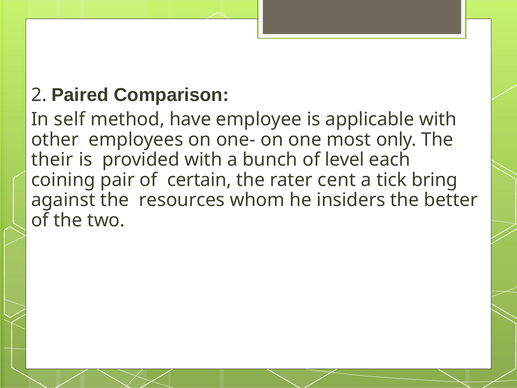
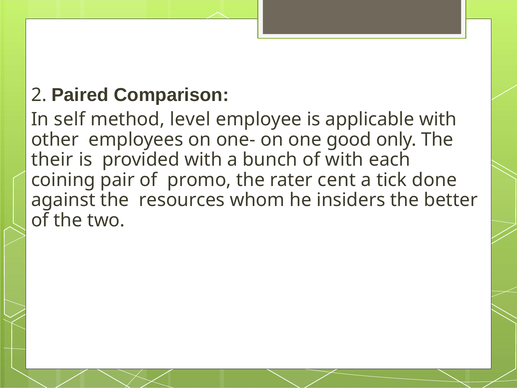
have: have -> level
most: most -> good
of level: level -> with
certain: certain -> promo
bring: bring -> done
